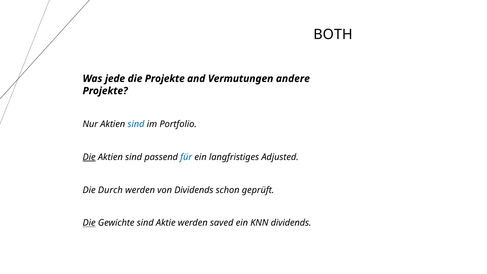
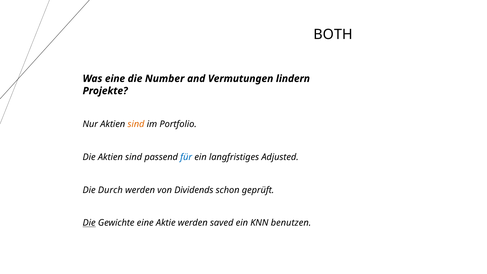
Was jede: jede -> eine
die Projekte: Projekte -> Number
andere: andere -> lindern
sind at (136, 124) colour: blue -> orange
Die at (89, 157) underline: present -> none
Gewichte sind: sind -> eine
KNN dividends: dividends -> benutzen
